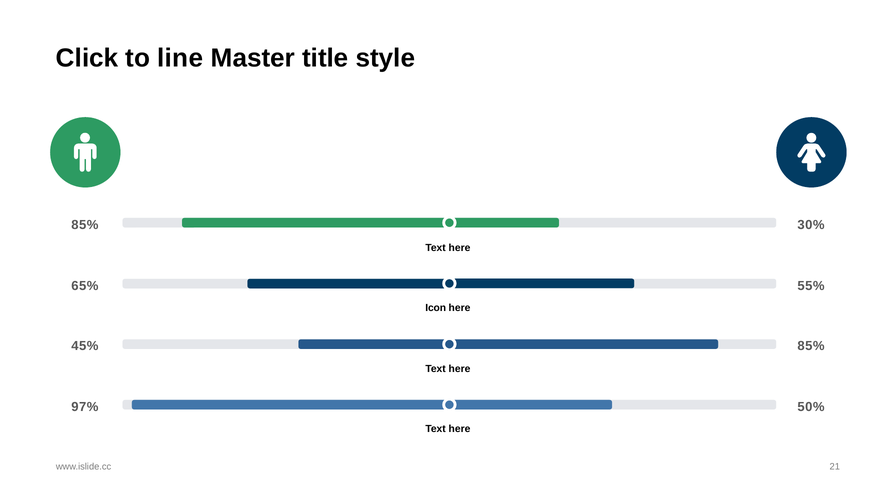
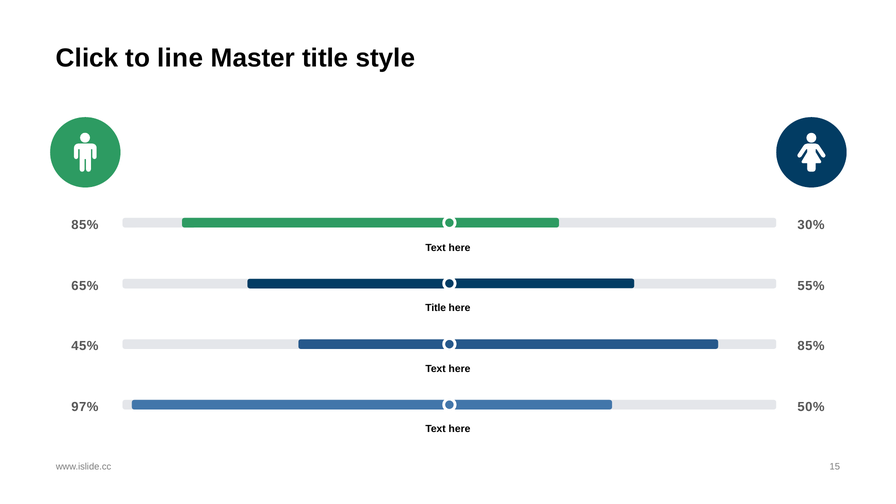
Icon at (436, 308): Icon -> Title
21: 21 -> 15
